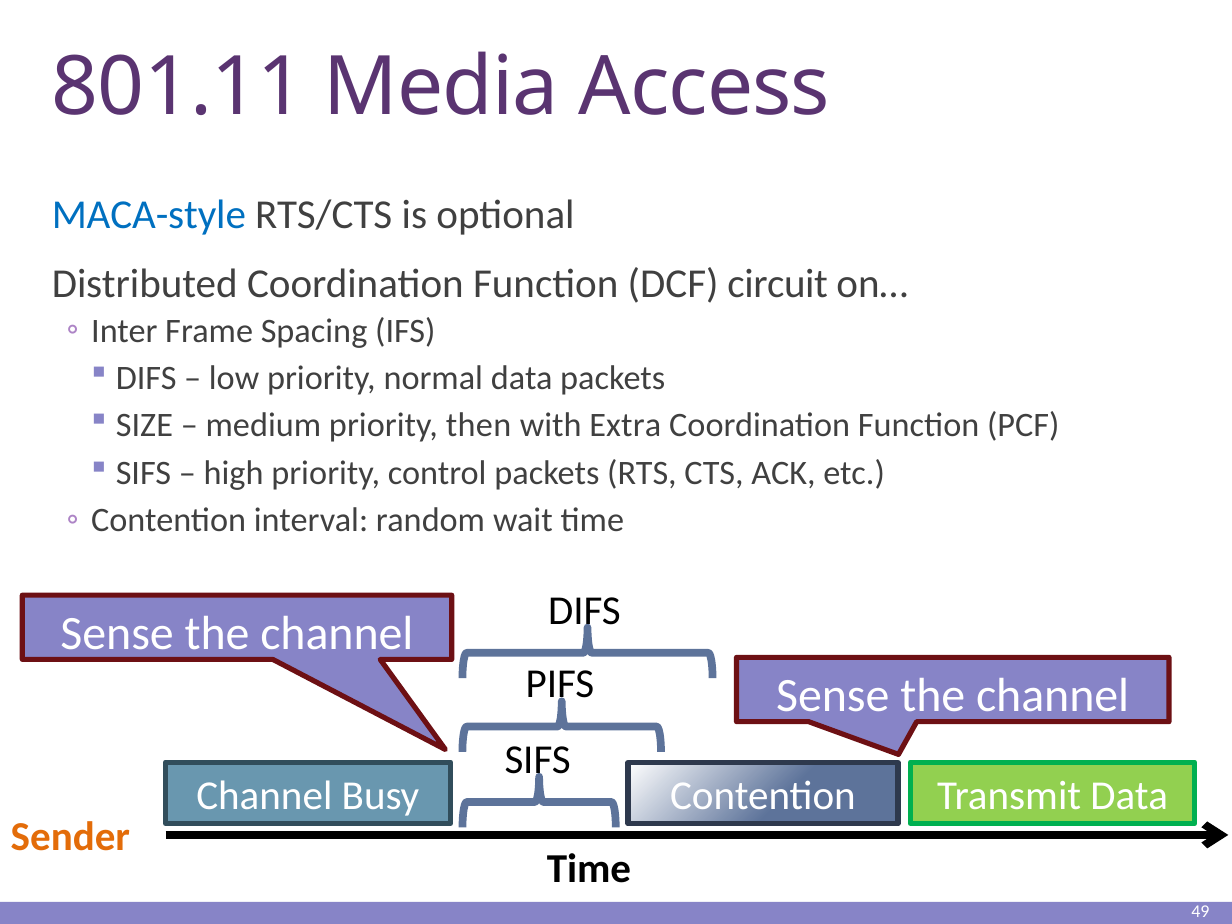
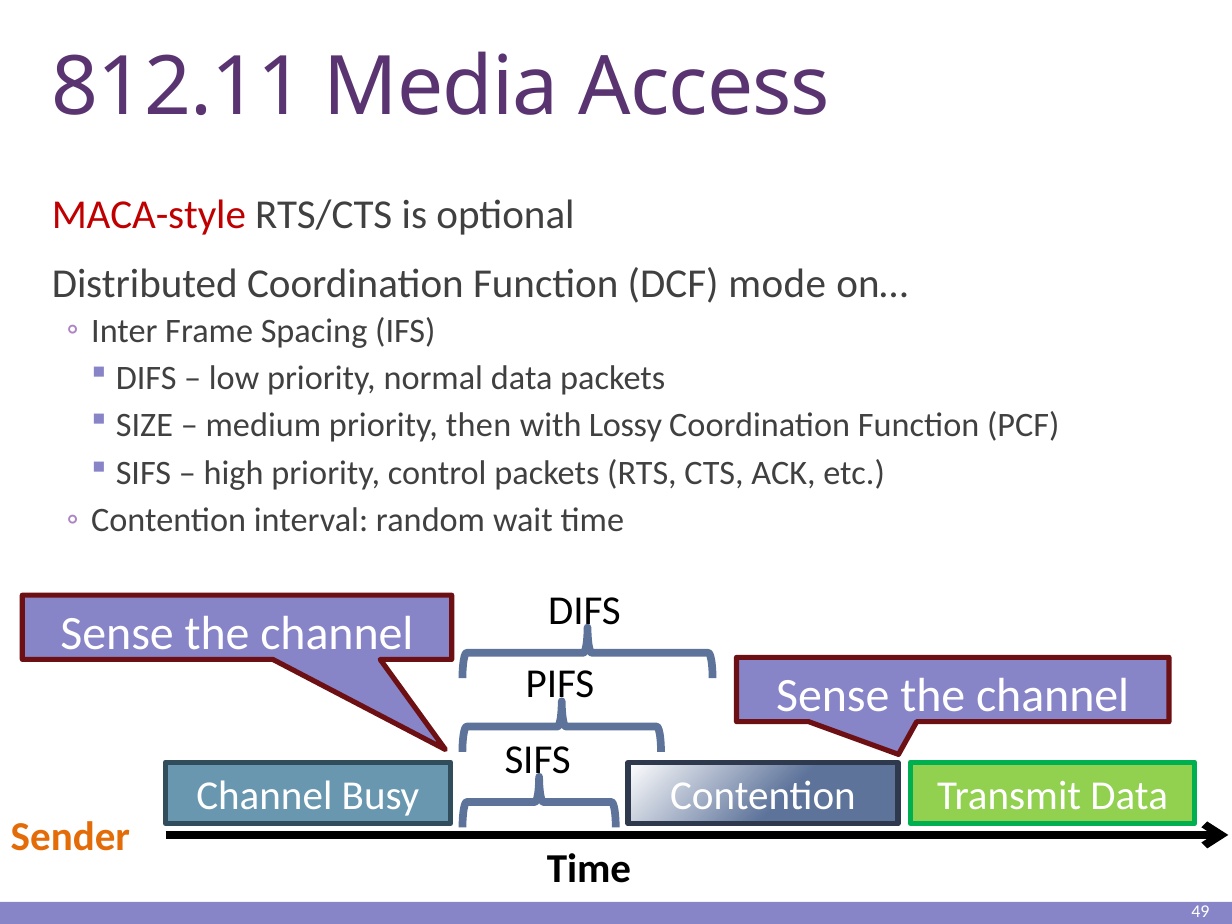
801.11: 801.11 -> 812.11
MACA-style colour: blue -> red
circuit: circuit -> mode
Extra: Extra -> Lossy
